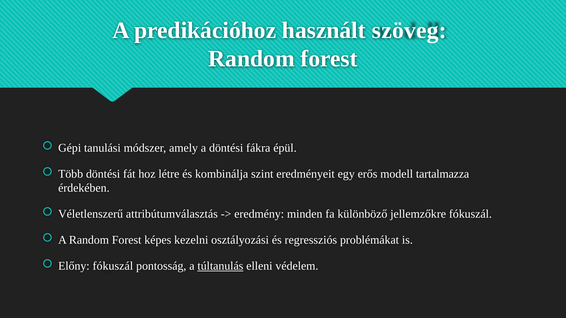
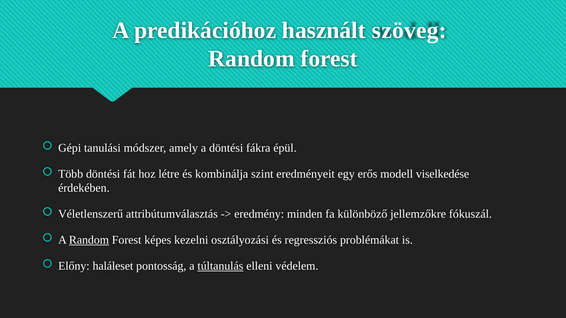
tartalmazza: tartalmazza -> viselkedése
Random at (89, 240) underline: none -> present
Előny fókuszál: fókuszál -> haláleset
